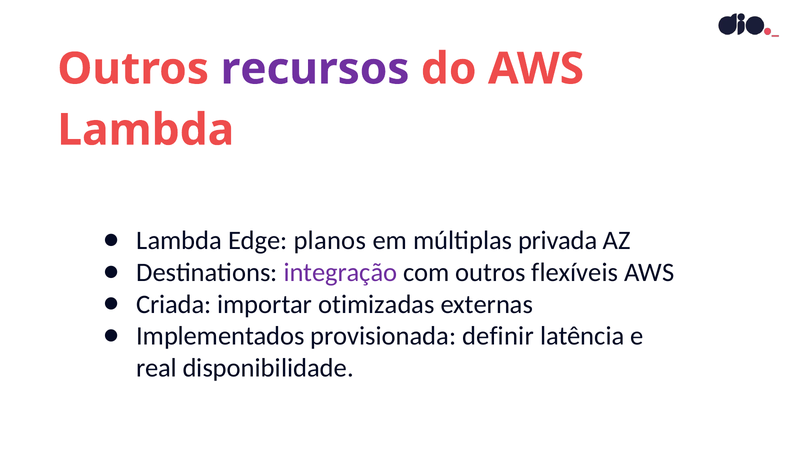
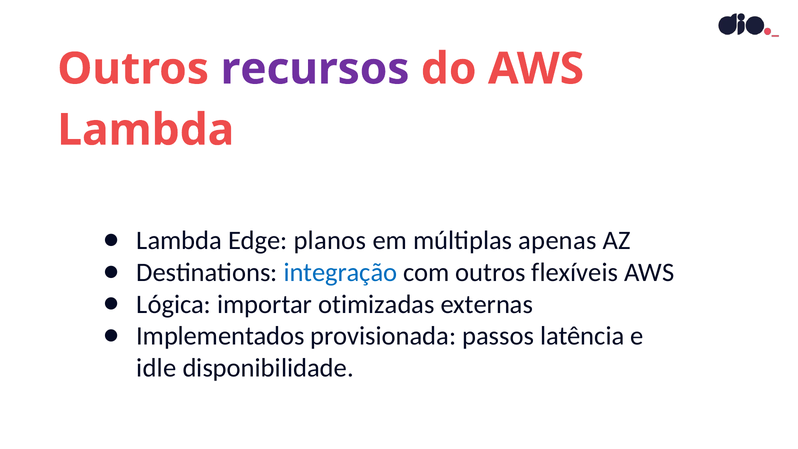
privada: privada -> apenas
integração colour: purple -> blue
Criada: Criada -> Lógica
definir: definir -> passos
real: real -> idle
